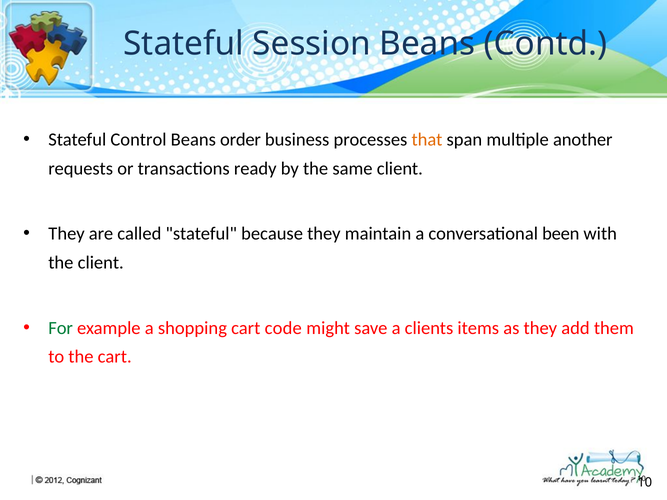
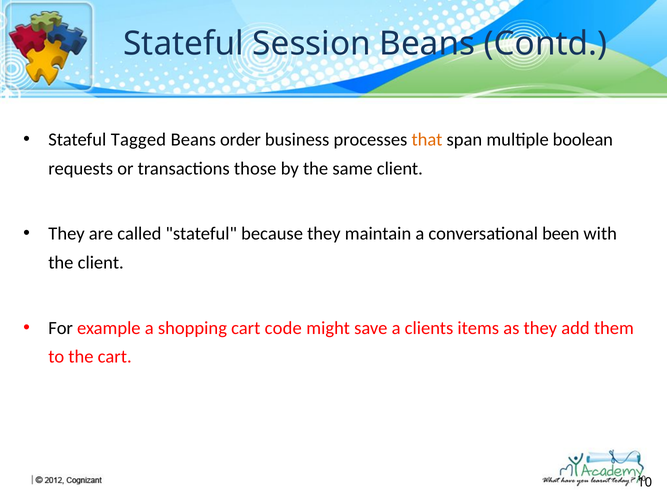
Control: Control -> Tagged
another: another -> boolean
ready: ready -> those
For colour: green -> black
